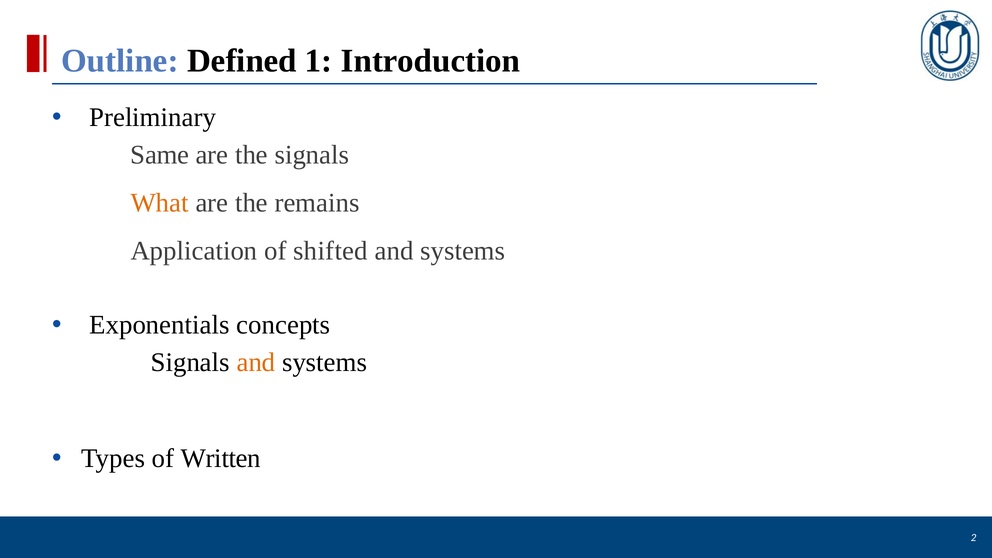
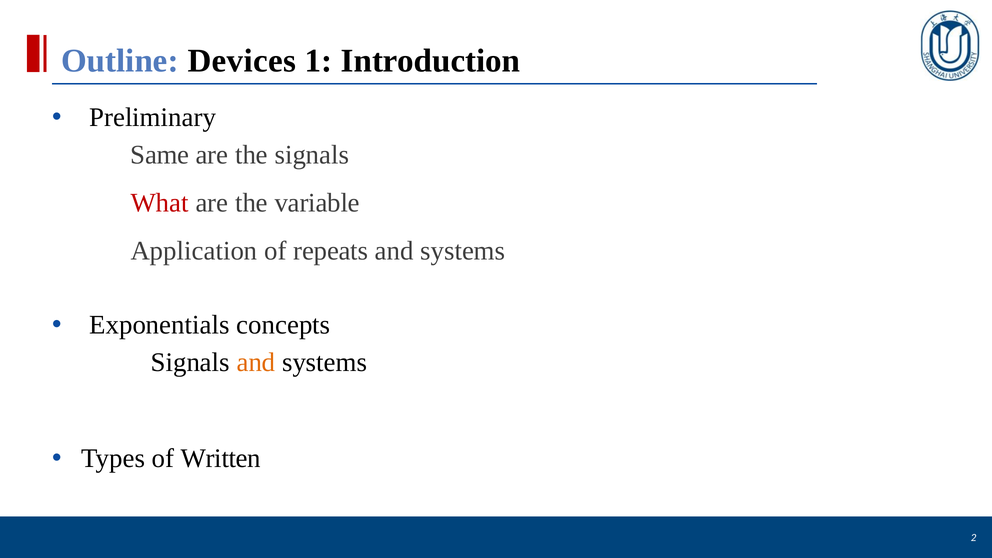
Defined: Defined -> Devices
What colour: orange -> red
remains: remains -> variable
shifted: shifted -> repeats
